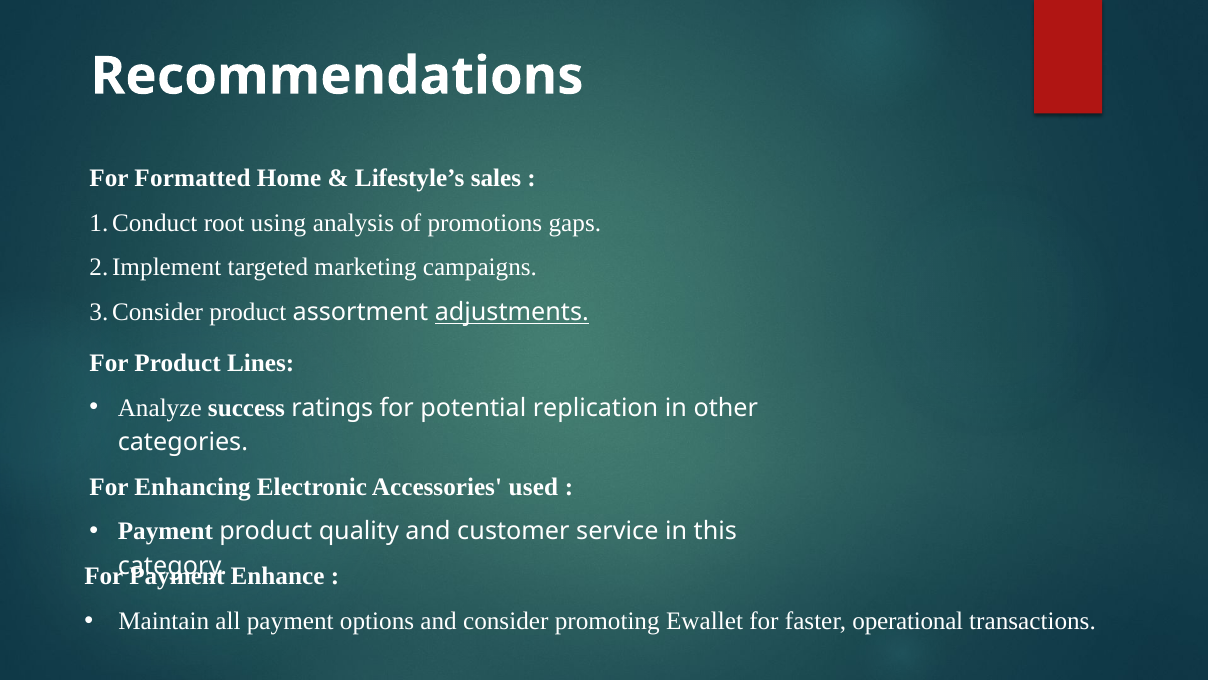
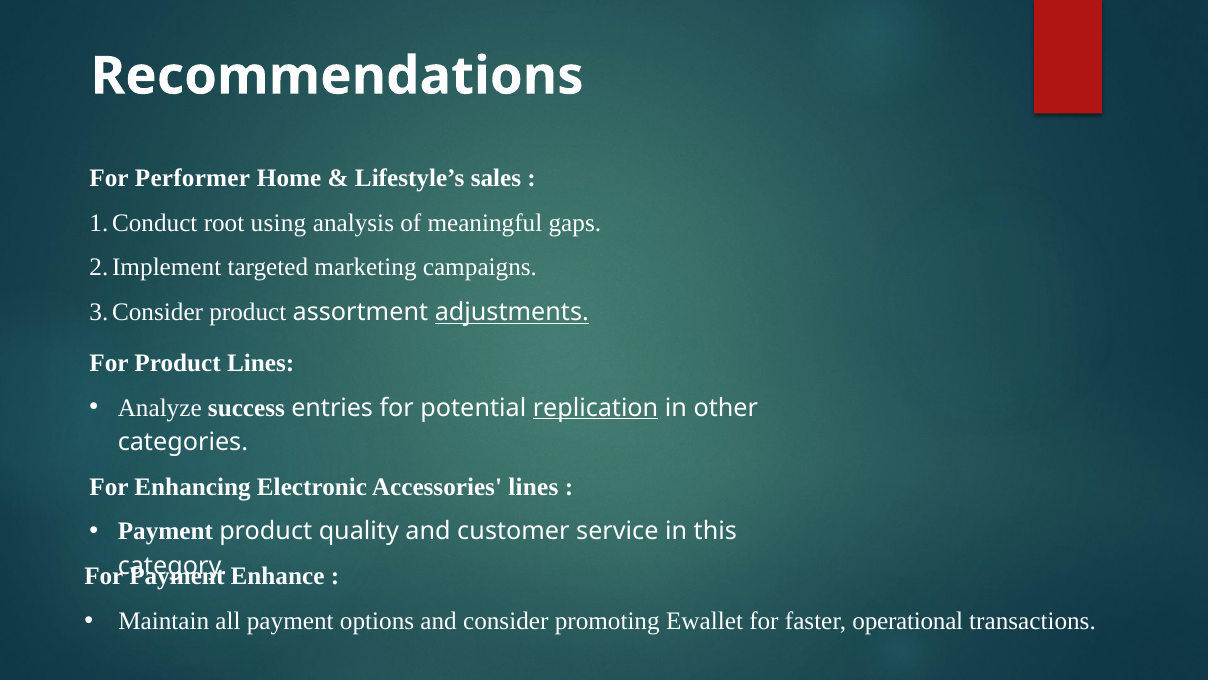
Formatted: Formatted -> Performer
promotions: promotions -> meaningful
ratings: ratings -> entries
replication underline: none -> present
Accessories used: used -> lines
